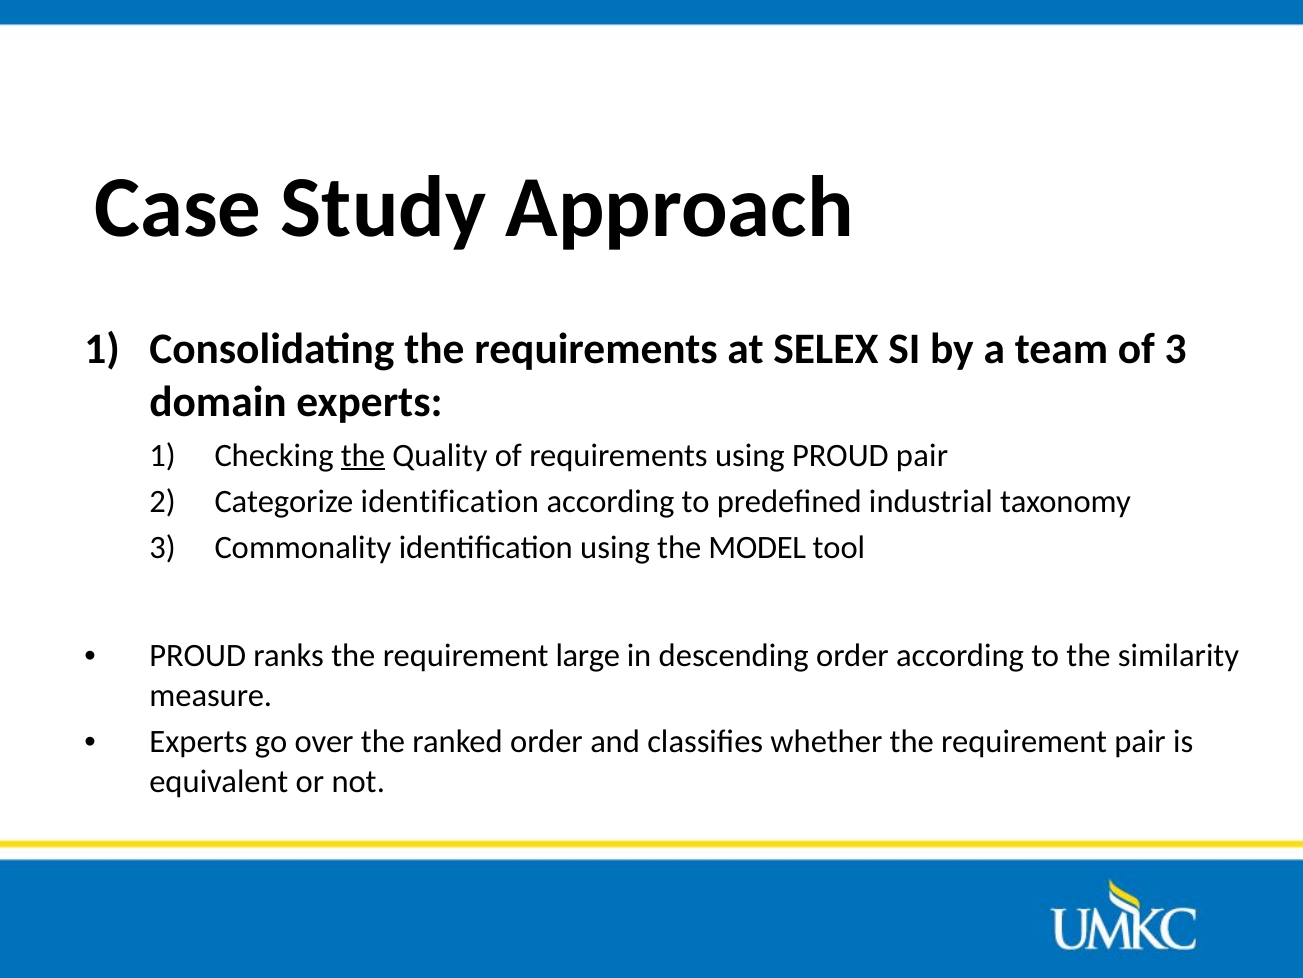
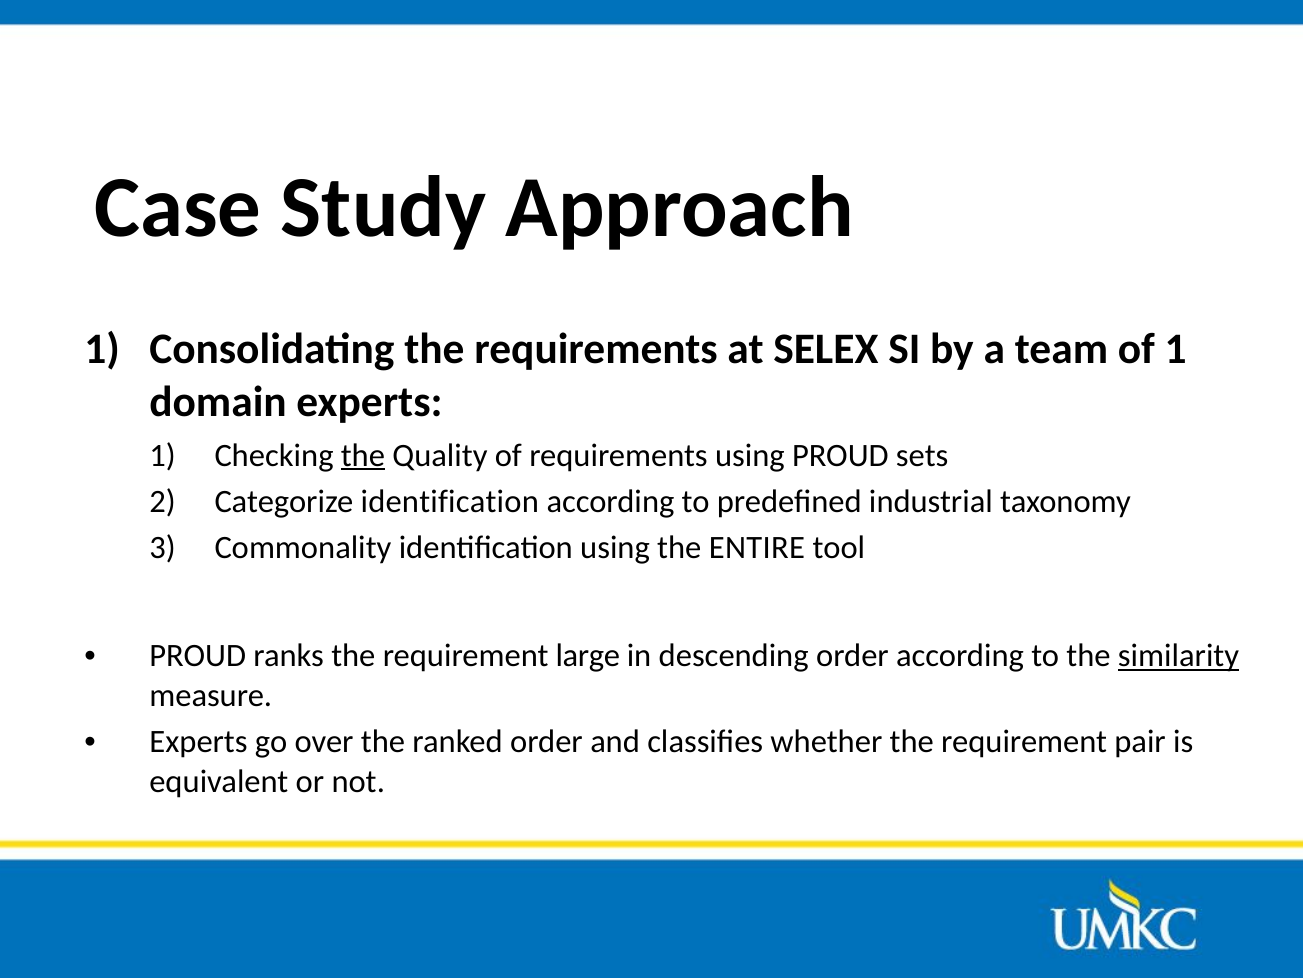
of 3: 3 -> 1
PROUD pair: pair -> sets
MODEL: MODEL -> ENTIRE
similarity underline: none -> present
